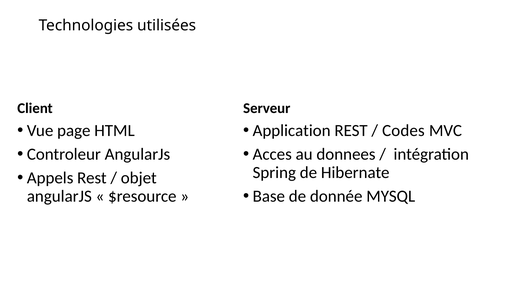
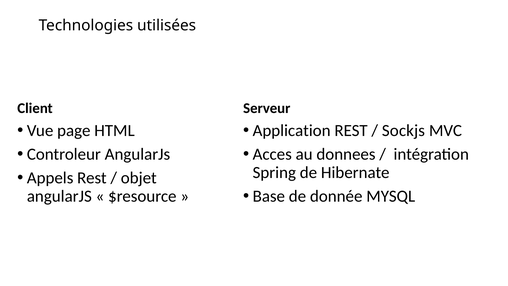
Codes: Codes -> Sockjs
